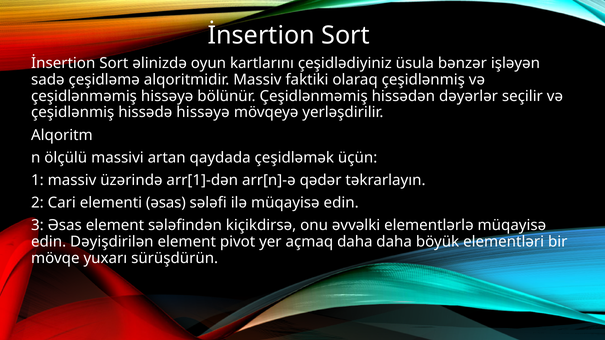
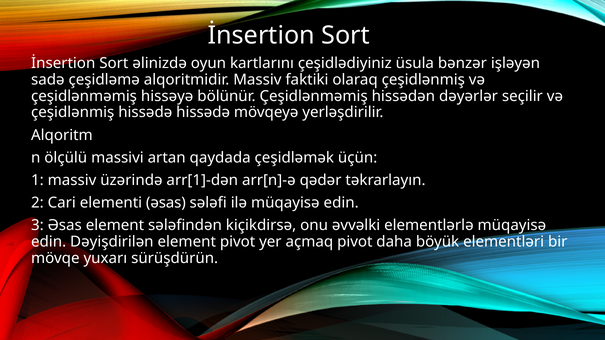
hissədə hissəyə: hissəyə -> hissədə
açmaq daha: daha -> pivot
